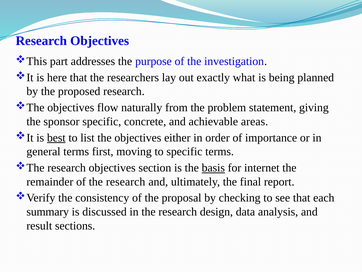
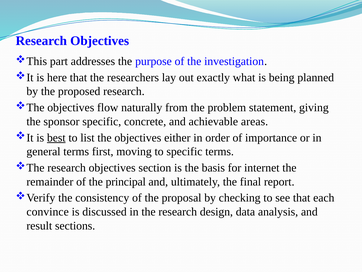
basis underline: present -> none
of the research: research -> principal
summary: summary -> convince
